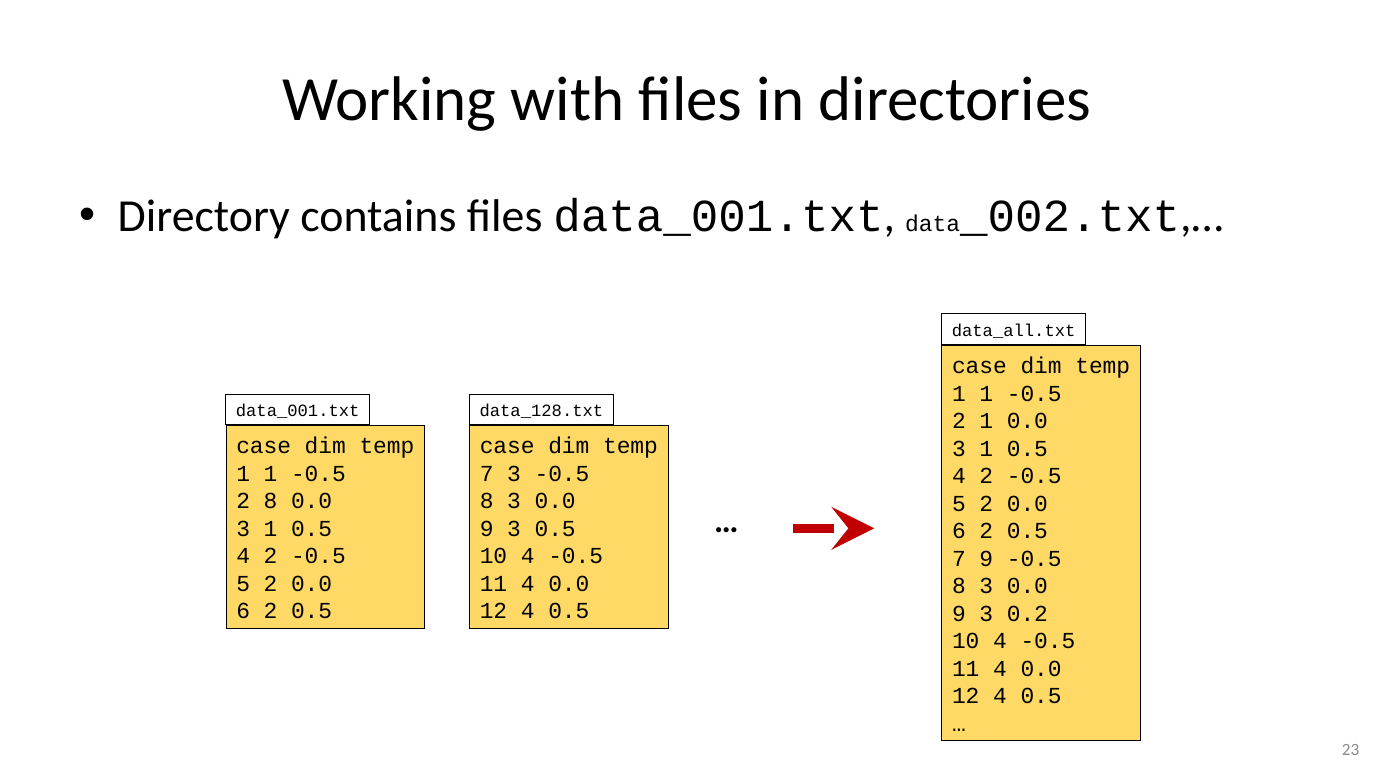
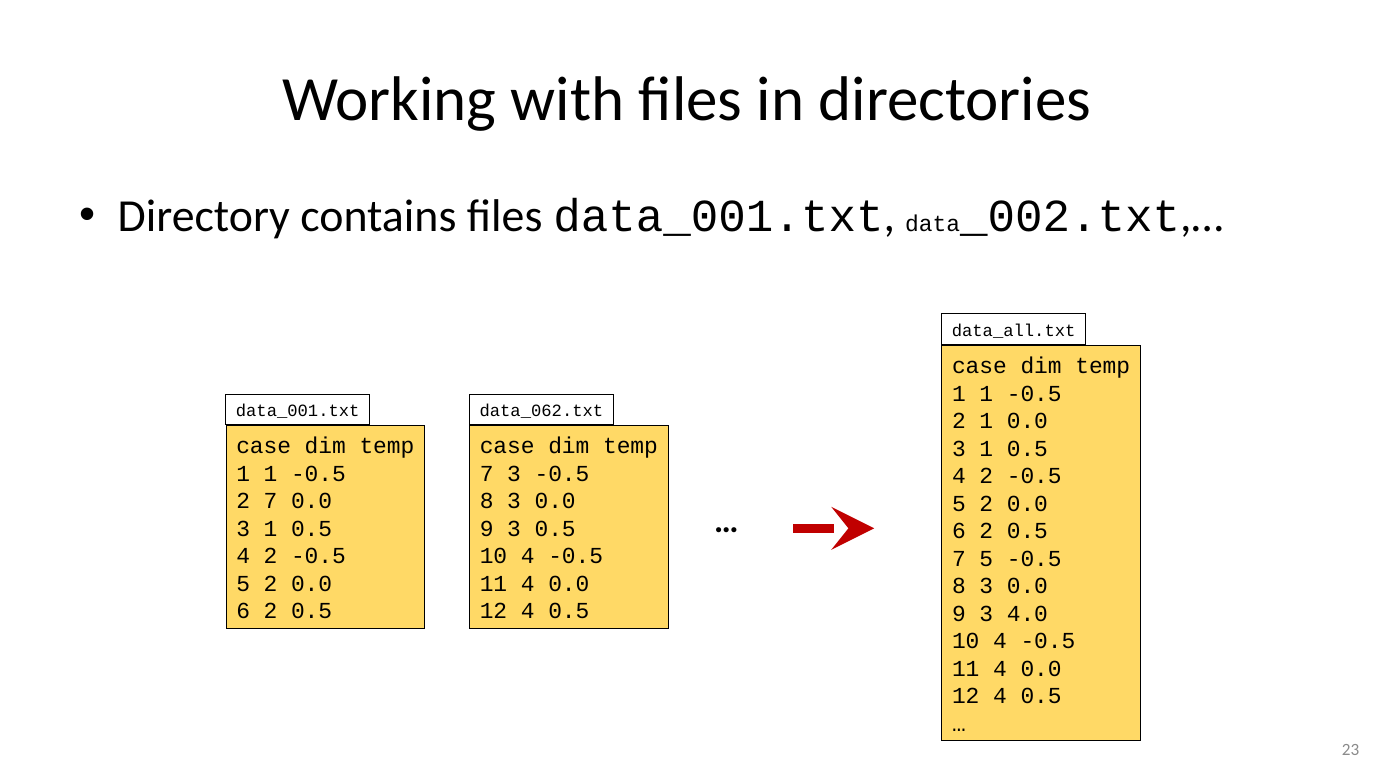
data_128.txt: data_128.txt -> data_062.txt
2 8: 8 -> 7
7 9: 9 -> 5
0.2: 0.2 -> 4.0
